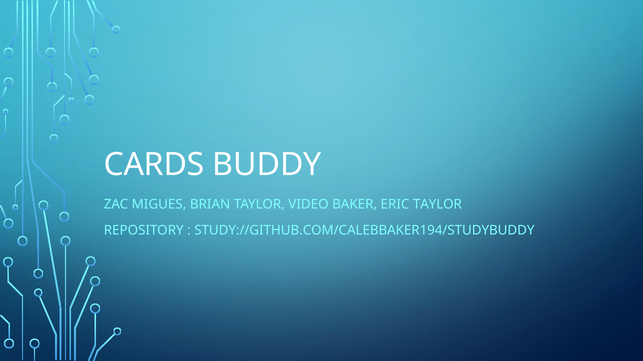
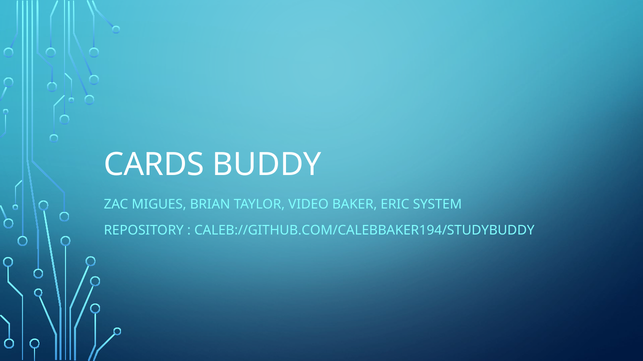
ERIC TAYLOR: TAYLOR -> SYSTEM
STUDY://GITHUB.COM/CALEBBAKER194/STUDYBUDDY: STUDY://GITHUB.COM/CALEBBAKER194/STUDYBUDDY -> CALEB://GITHUB.COM/CALEBBAKER194/STUDYBUDDY
